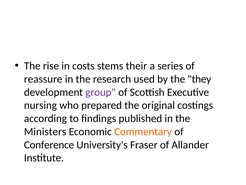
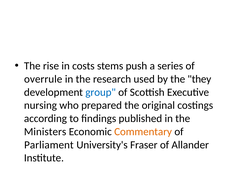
their: their -> push
reassure: reassure -> overrule
group colour: purple -> blue
Conference: Conference -> Parliament
